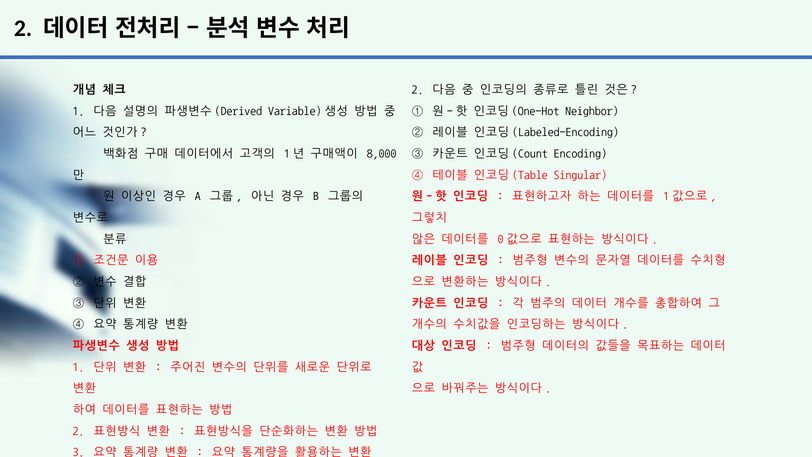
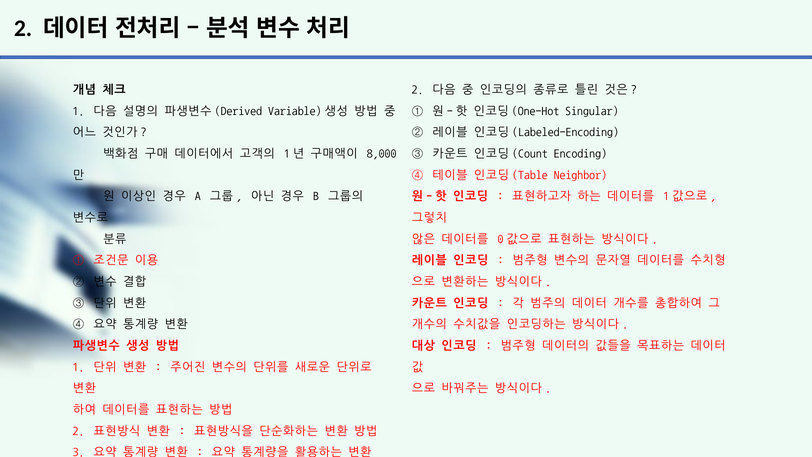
Neighbor: Neighbor -> Singular
Singular: Singular -> Neighbor
